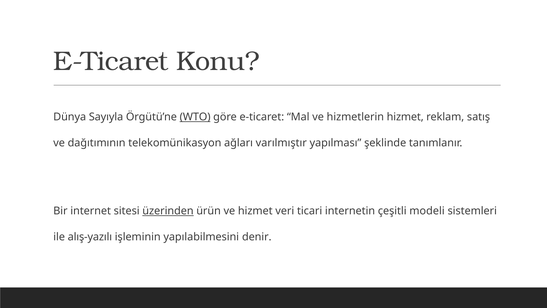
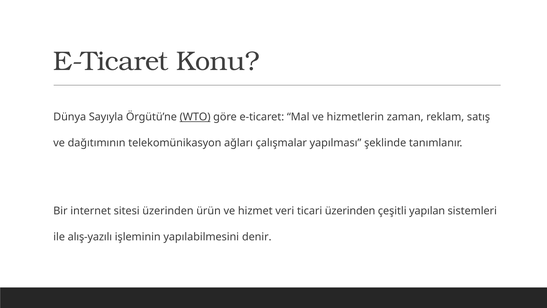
hizmetlerin hizmet: hizmet -> zaman
varılmıştır: varılmıştır -> çalışmalar
üzerinden at (168, 211) underline: present -> none
ticari internetin: internetin -> üzerinden
modeli: modeli -> yapılan
